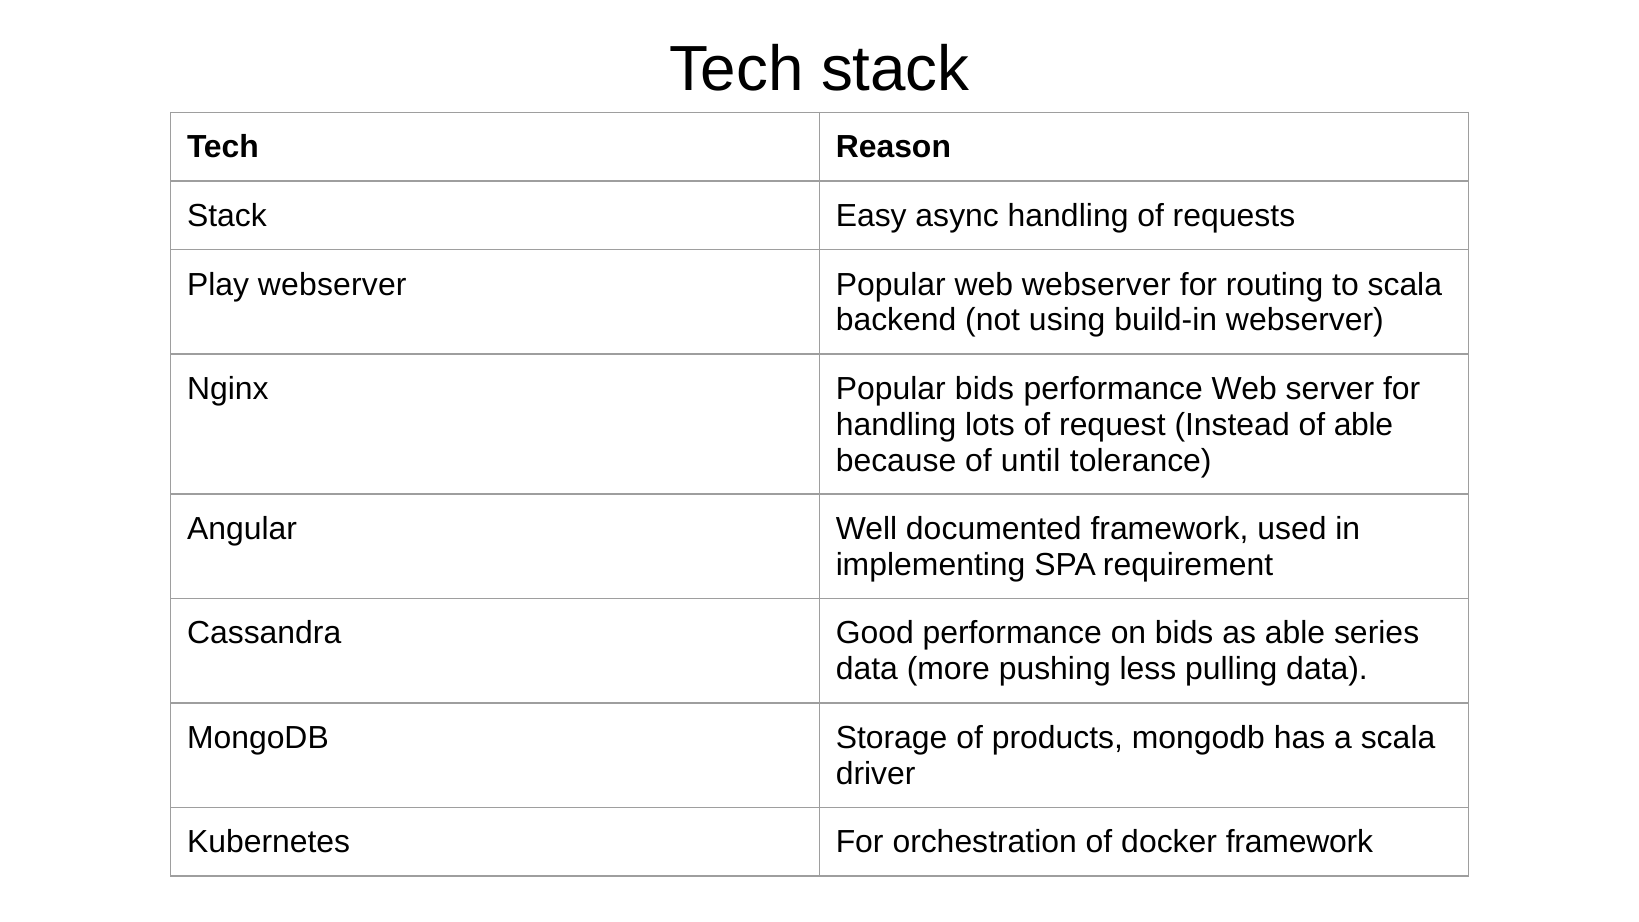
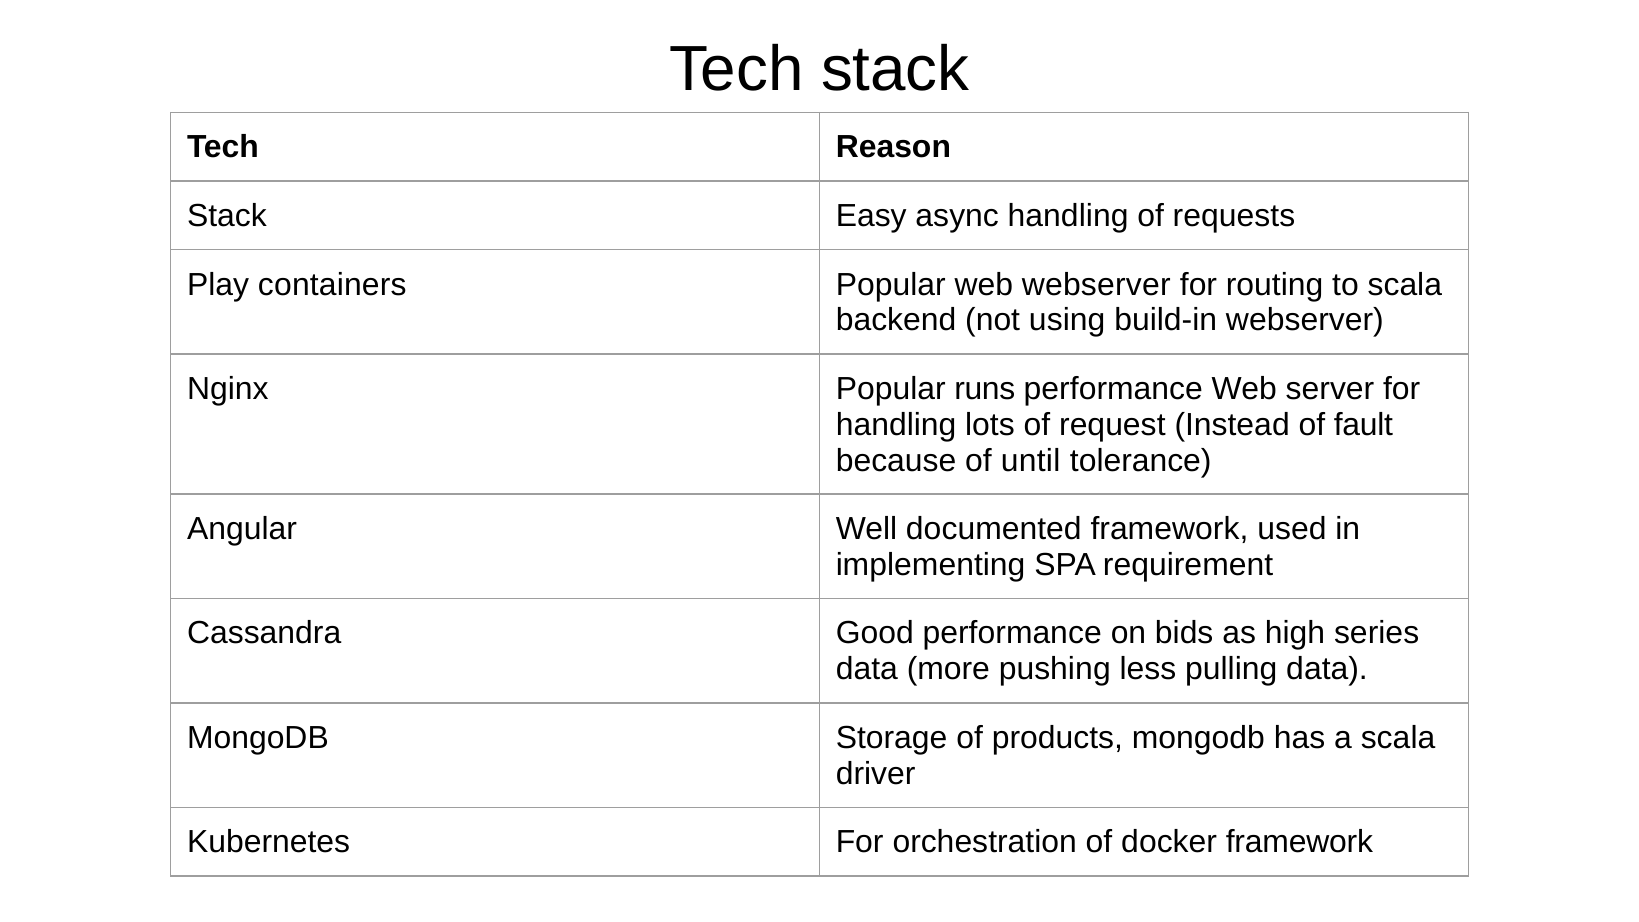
Play webserver: webserver -> containers
Popular bids: bids -> runs
of able: able -> fault
as able: able -> high
